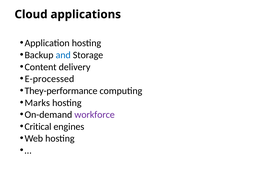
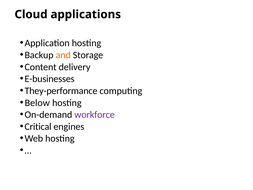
and colour: blue -> orange
E-processed: E-processed -> E-businesses
Marks: Marks -> Below
